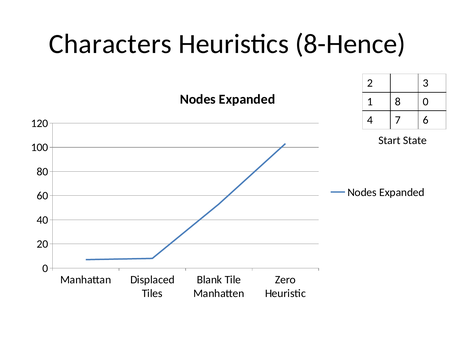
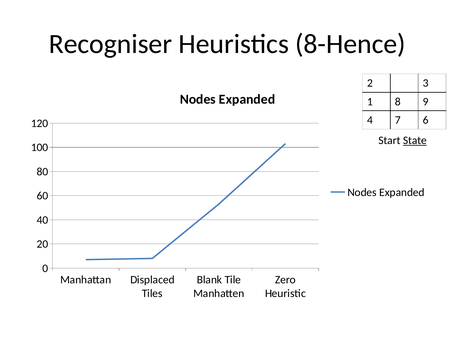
Characters: Characters -> Recogniser
8 0: 0 -> 9
State underline: none -> present
